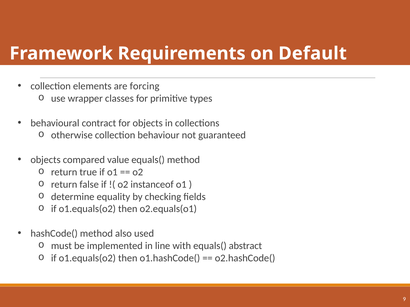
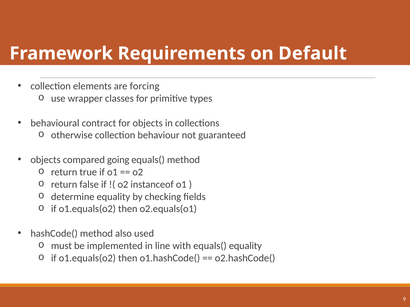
value: value -> going
equals( abstract: abstract -> equality
